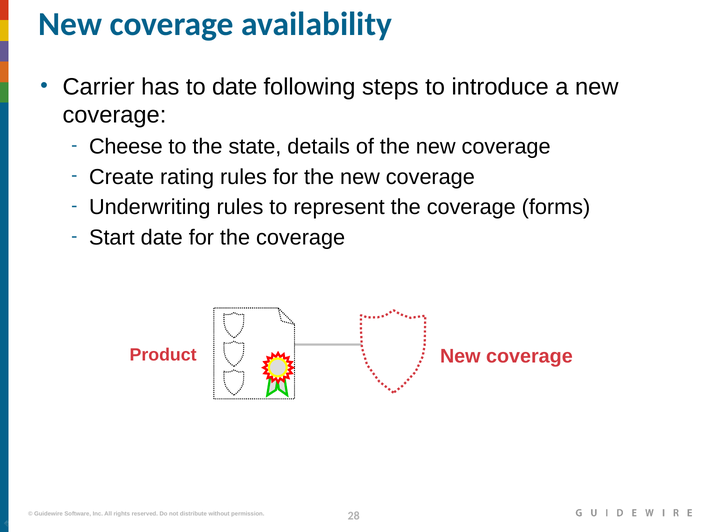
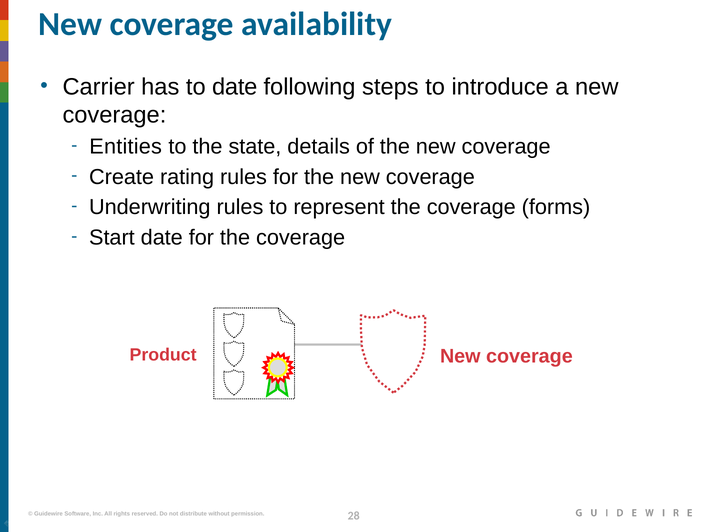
Cheese: Cheese -> Entities
